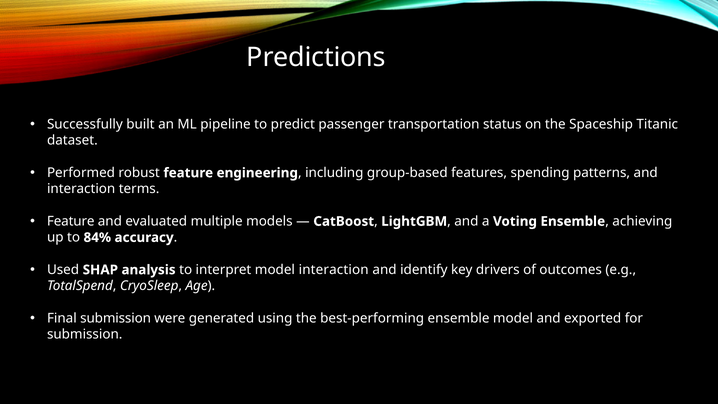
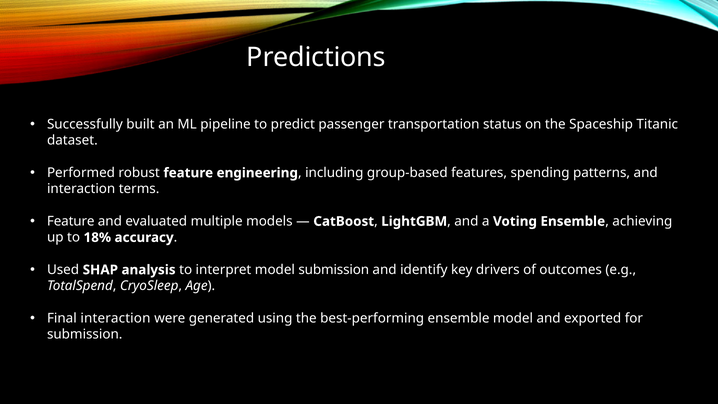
84%: 84% -> 18%
model interaction: interaction -> submission
Final submission: submission -> interaction
